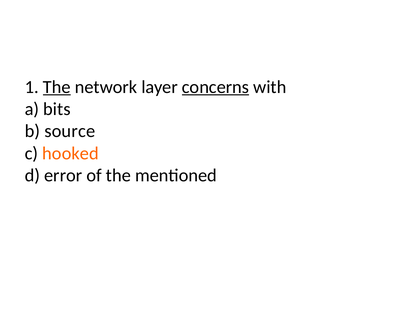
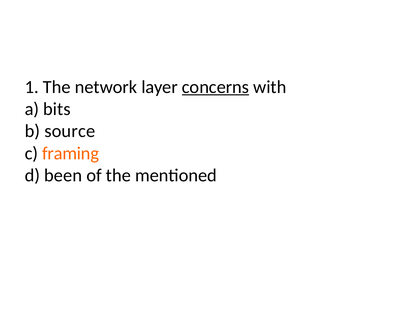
The at (57, 87) underline: present -> none
hooked: hooked -> framing
error: error -> been
